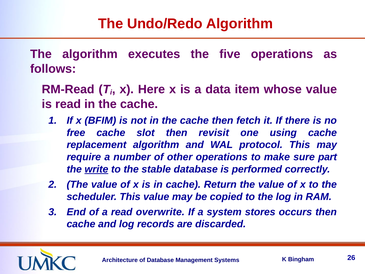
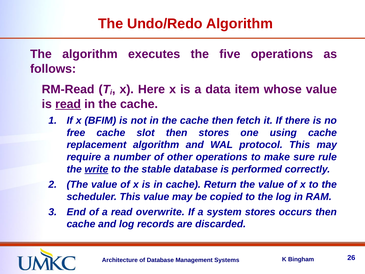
read at (68, 104) underline: none -> present
then revisit: revisit -> stores
part: part -> rule
